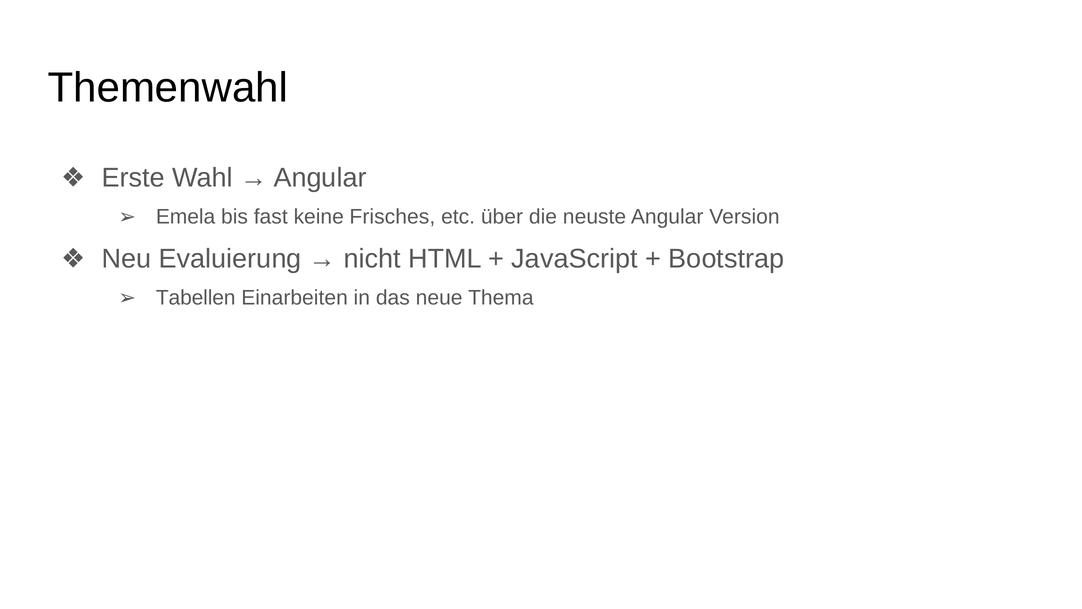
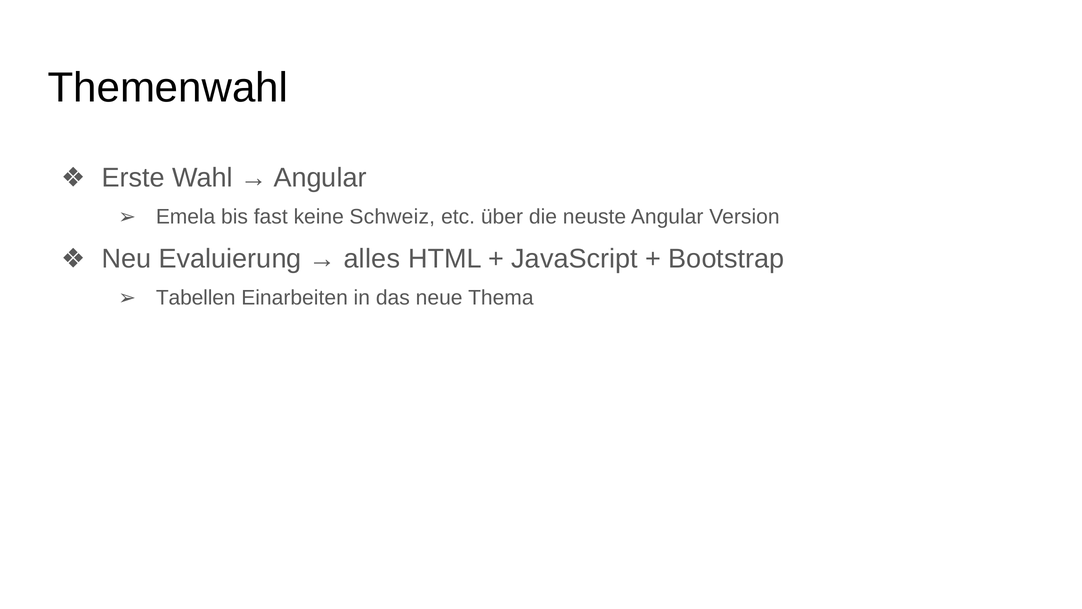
Frisches: Frisches -> Schweiz
nicht: nicht -> alles
